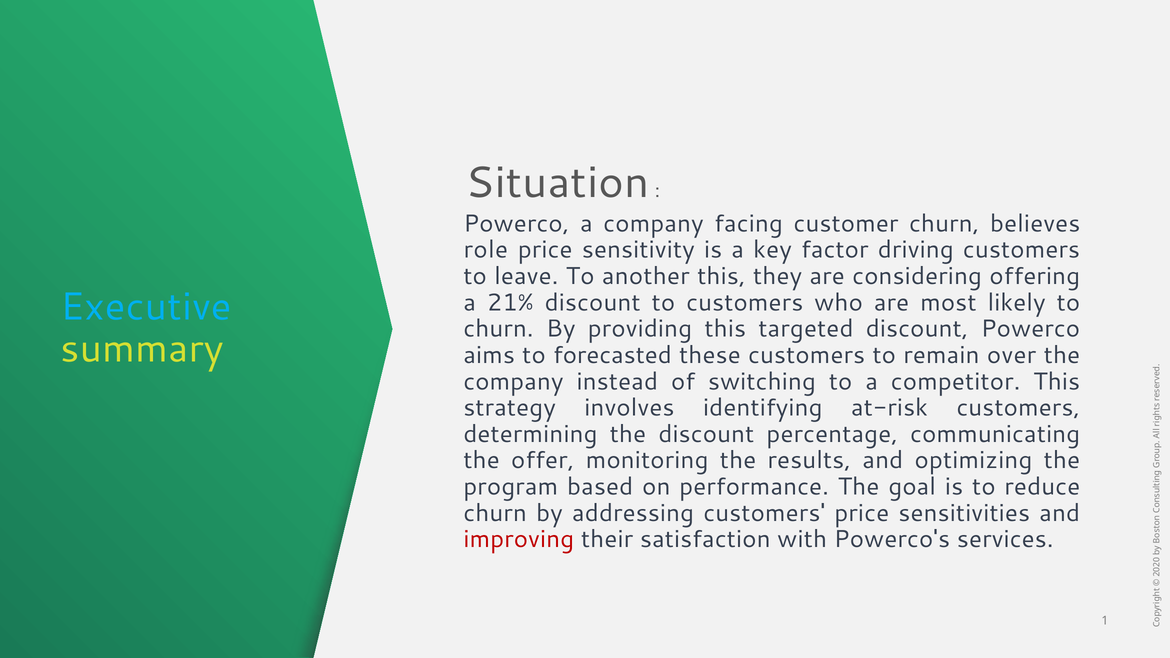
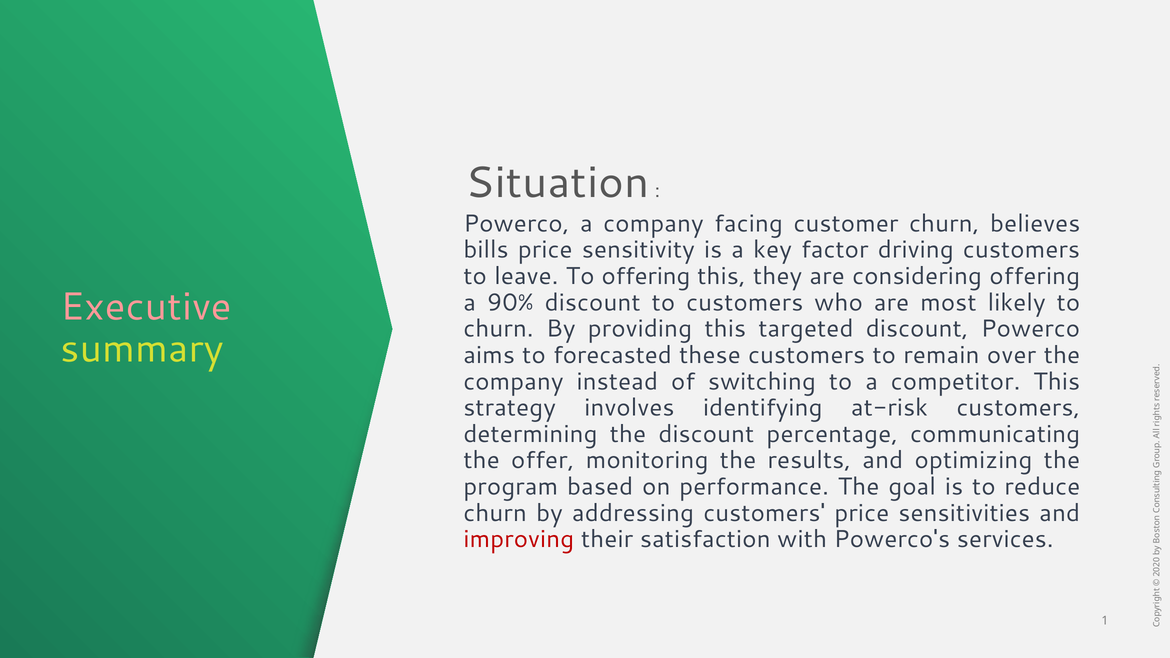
role: role -> bills
To another: another -> offering
Executive colour: light blue -> pink
21%: 21% -> 90%
